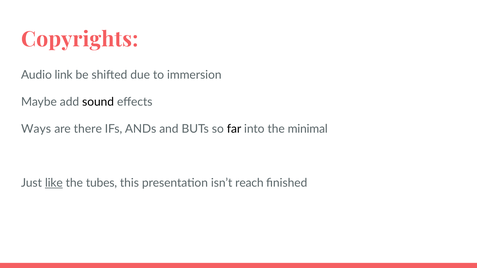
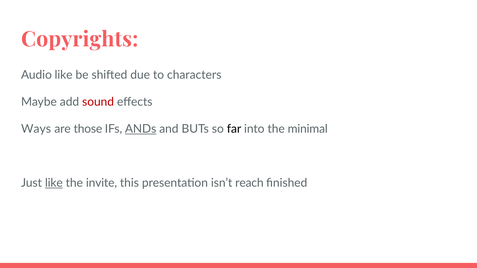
Audio link: link -> like
immersion: immersion -> characters
sound colour: black -> red
there: there -> those
ANDs underline: none -> present
tubes: tubes -> invite
